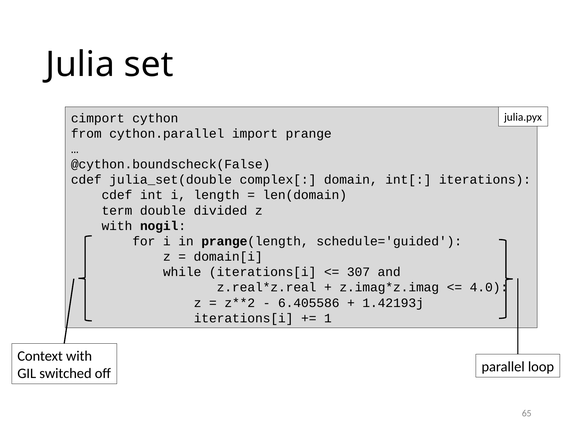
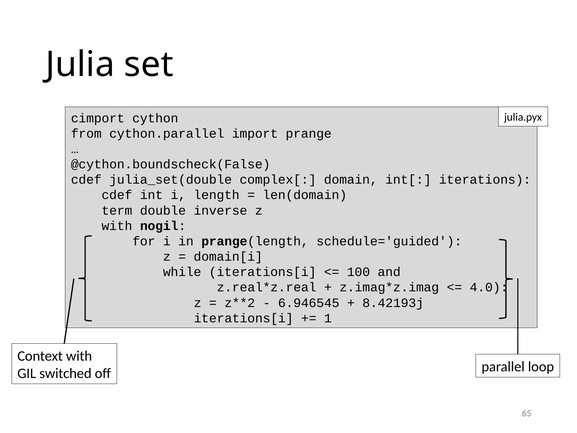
divided: divided -> inverse
307: 307 -> 100
6.405586: 6.405586 -> 6.946545
1.42193j: 1.42193j -> 8.42193j
